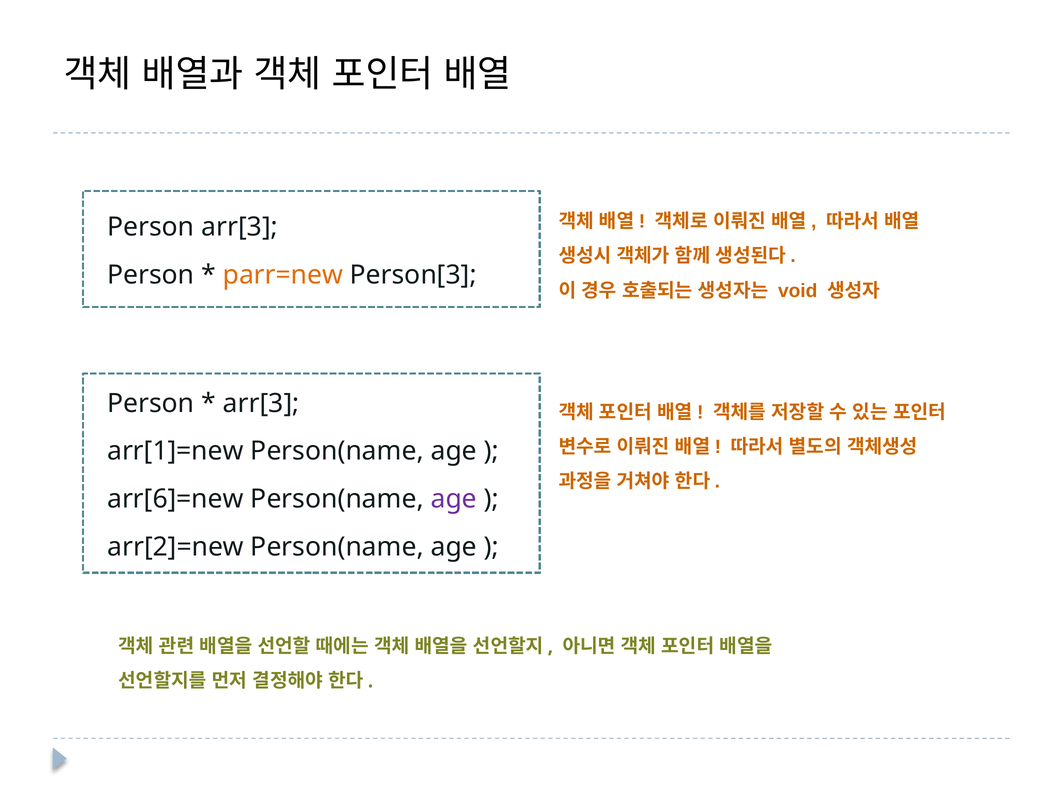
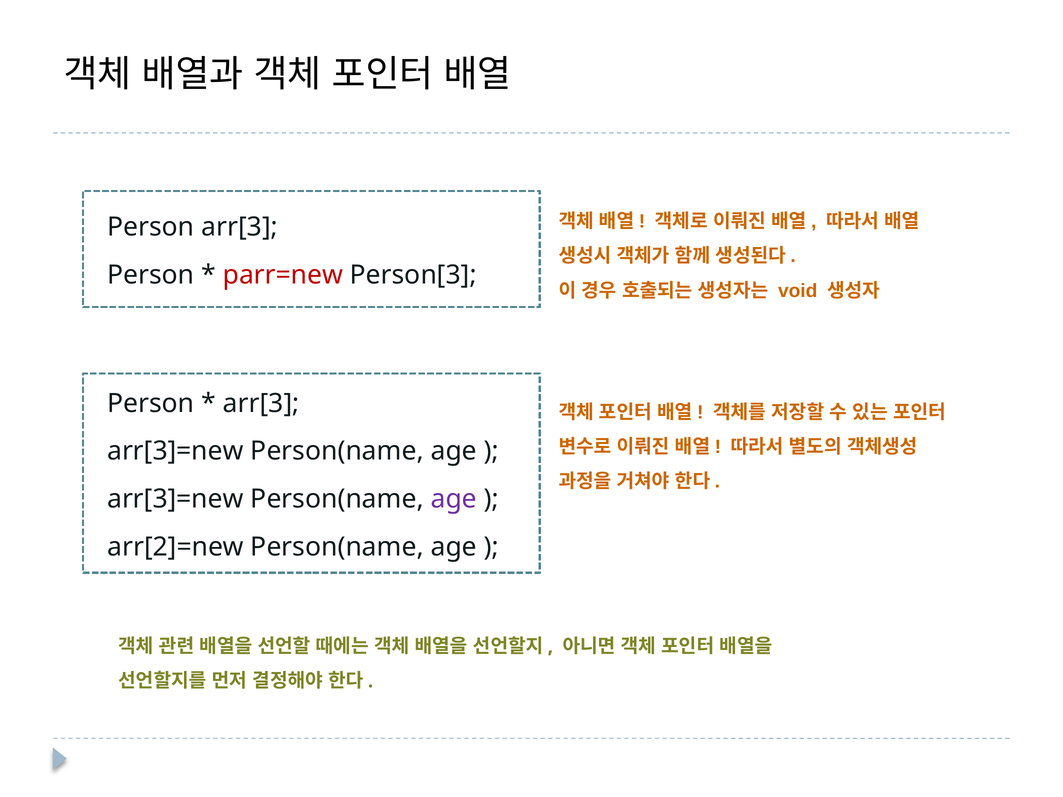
parr=new colour: orange -> red
arr[1]=new at (175, 451): arr[1]=new -> arr[3]=new
arr[6]=new at (175, 499): arr[6]=new -> arr[3]=new
